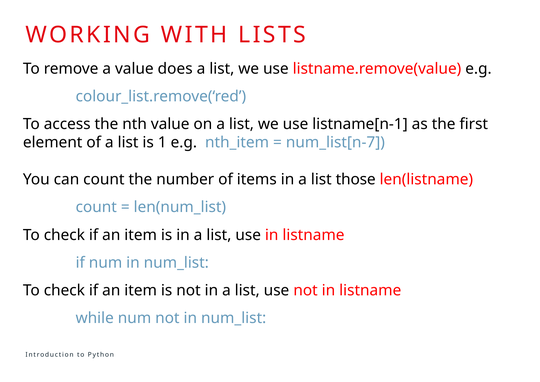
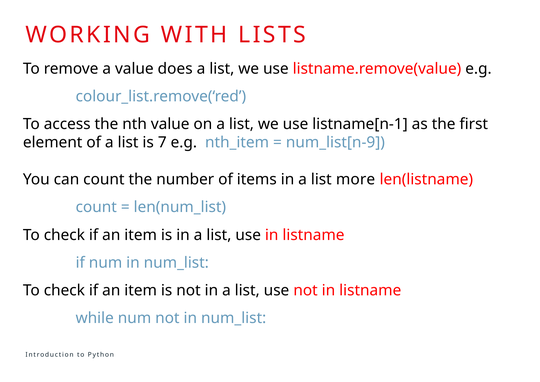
1: 1 -> 7
num_list[n-7: num_list[n-7 -> num_list[n-9
those: those -> more
